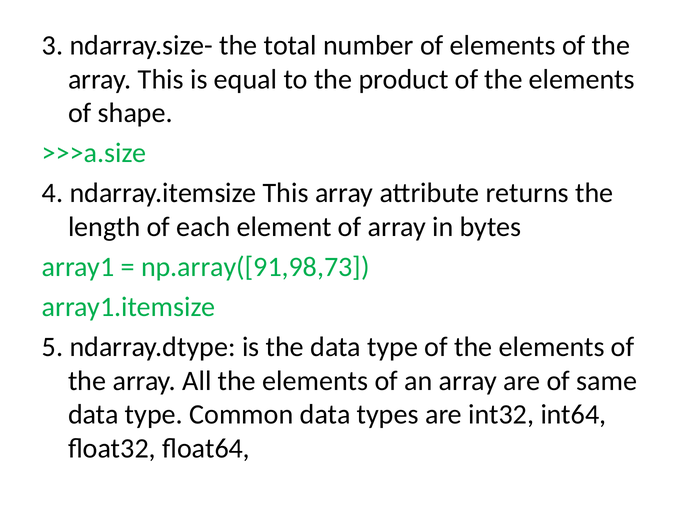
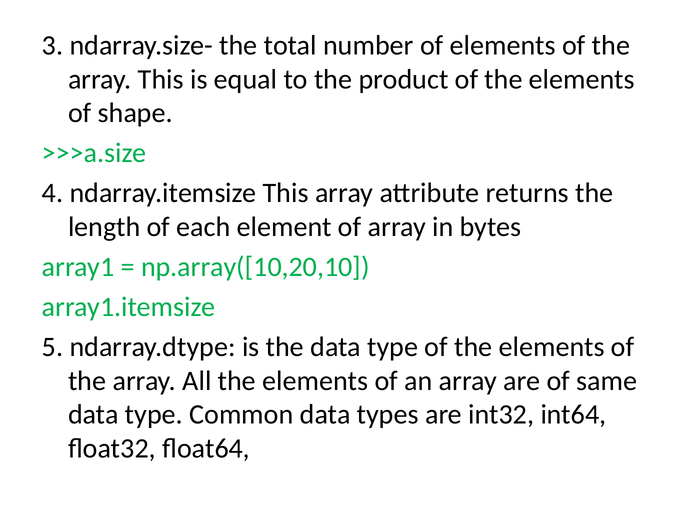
np.array([91,98,73: np.array([91,98,73 -> np.array([10,20,10
